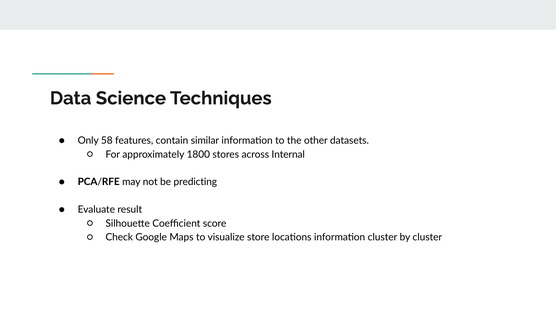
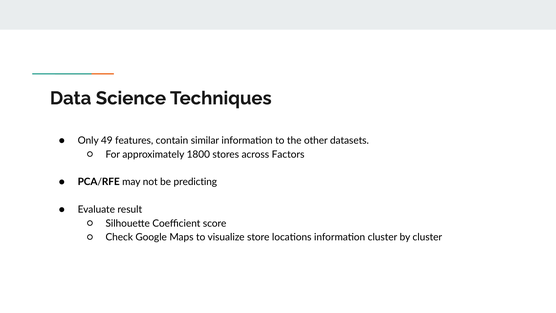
58: 58 -> 49
Internal: Internal -> Factors
